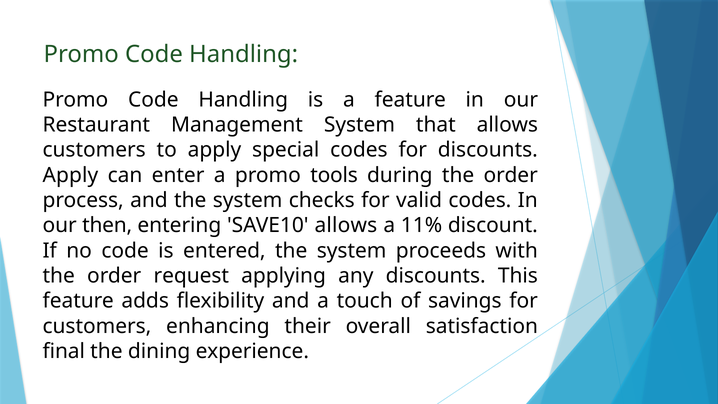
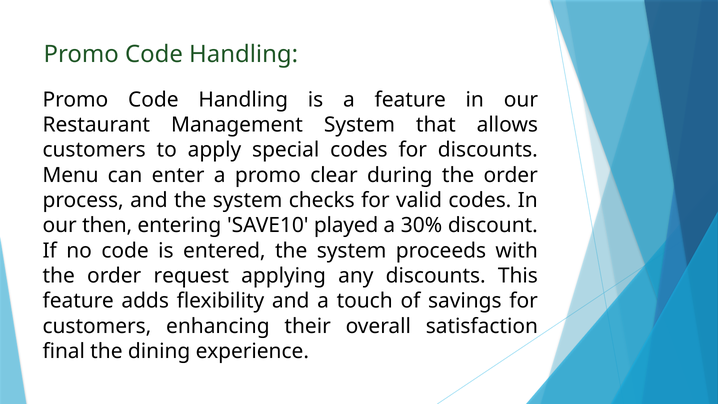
Apply at (70, 175): Apply -> Menu
tools: tools -> clear
SAVE10 allows: allows -> played
11%: 11% -> 30%
